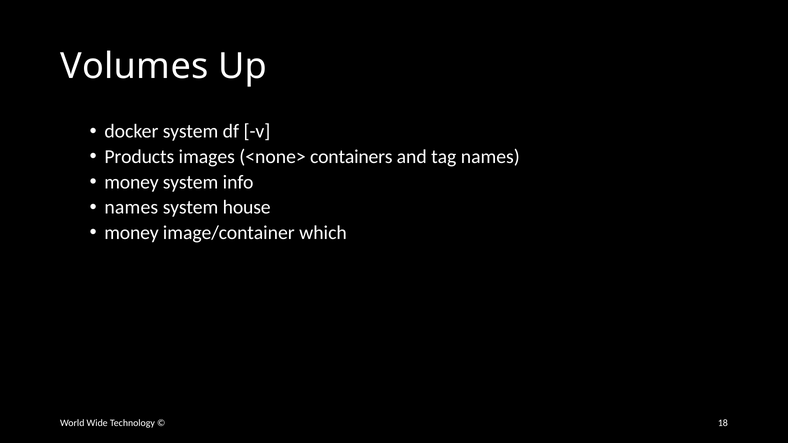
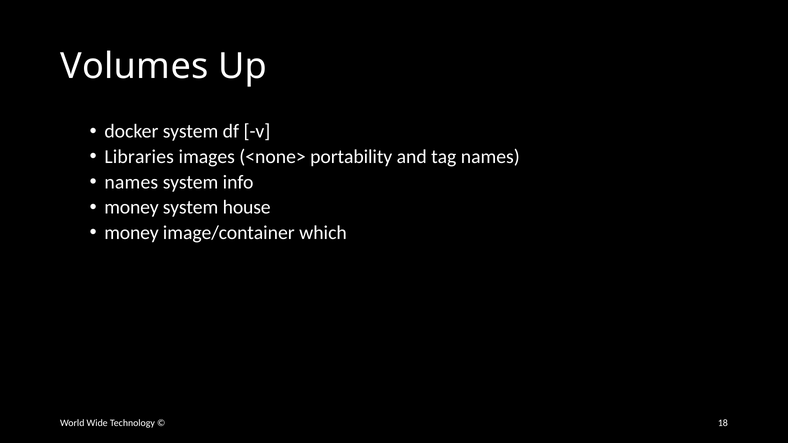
Products: Products -> Libraries
containers: containers -> portability
money at (131, 182): money -> names
names at (131, 208): names -> money
